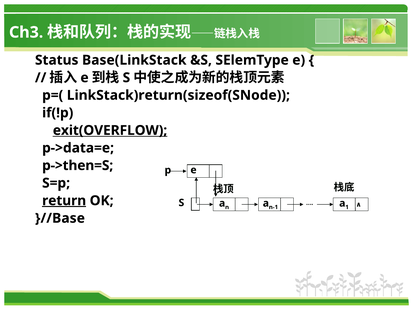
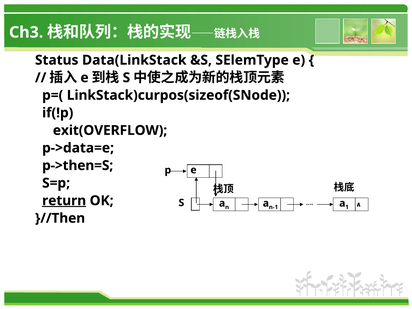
Base(LinkStack: Base(LinkStack -> Data(LinkStack
LinkStack)return(sizeof(SNode: LinkStack)return(sizeof(SNode -> LinkStack)curpos(sizeof(SNode
exit(OVERFLOW underline: present -> none
}//Base: }//Base -> }//Then
